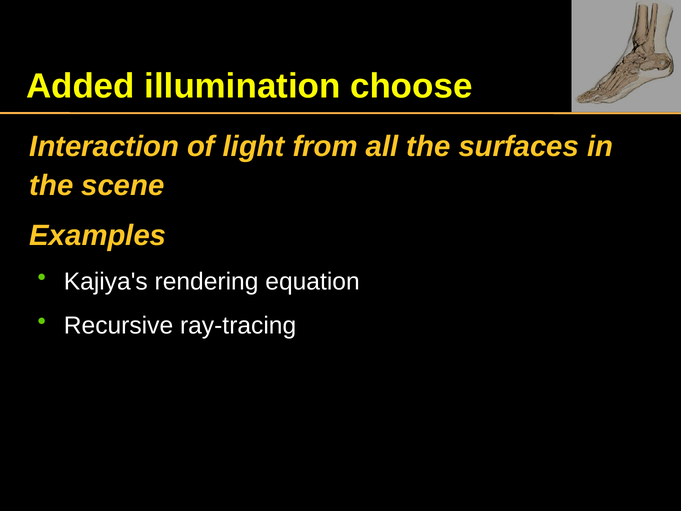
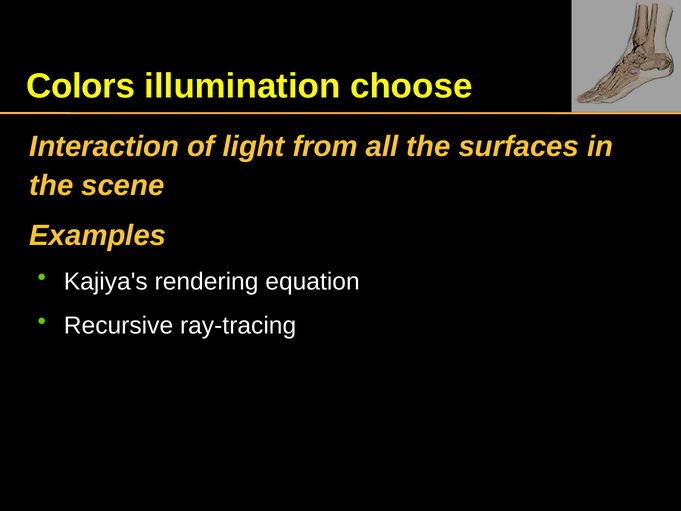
Added: Added -> Colors
